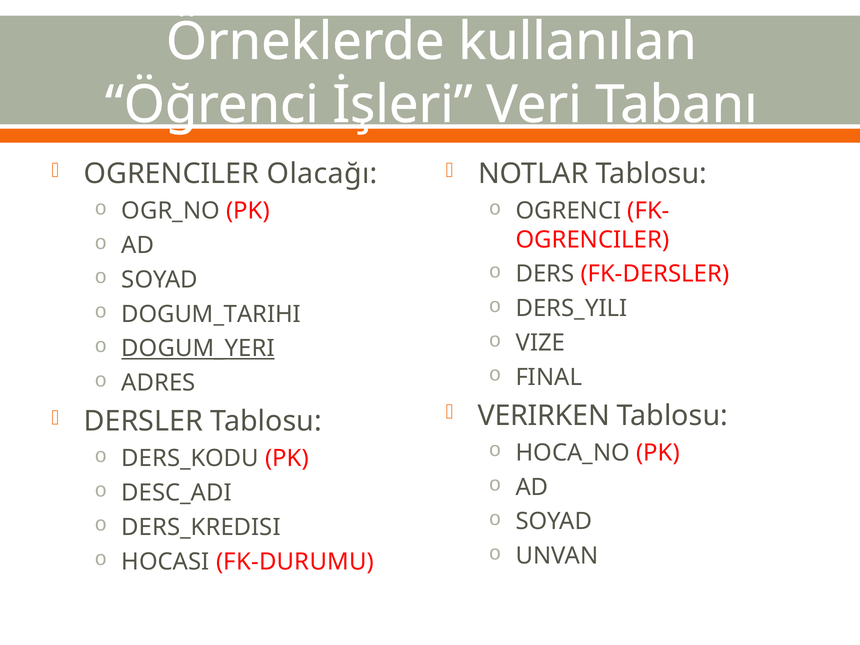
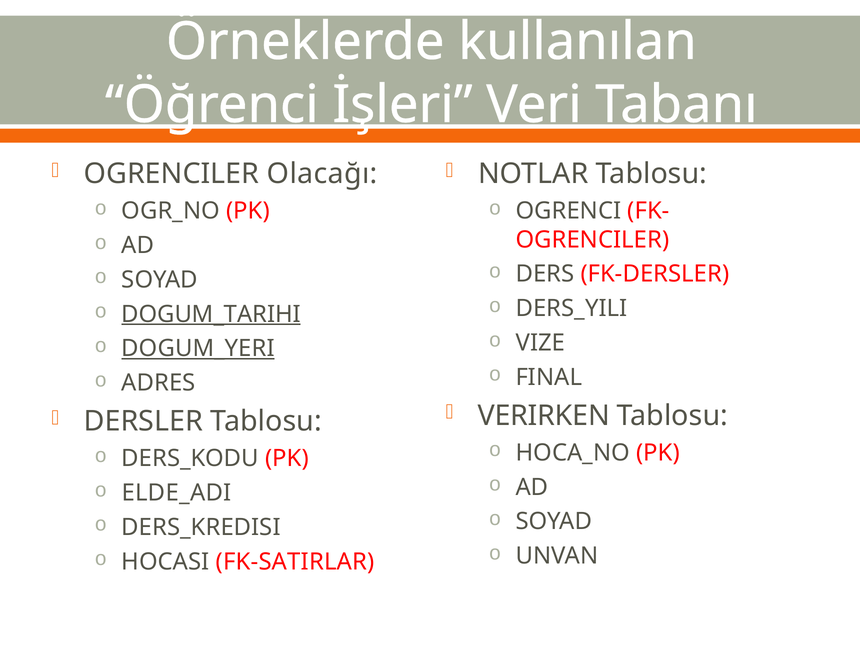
DOGUM_TARIHI underline: none -> present
DESC_ADI: DESC_ADI -> ELDE_ADI
FK-DURUMU: FK-DURUMU -> FK-SATIRLAR
